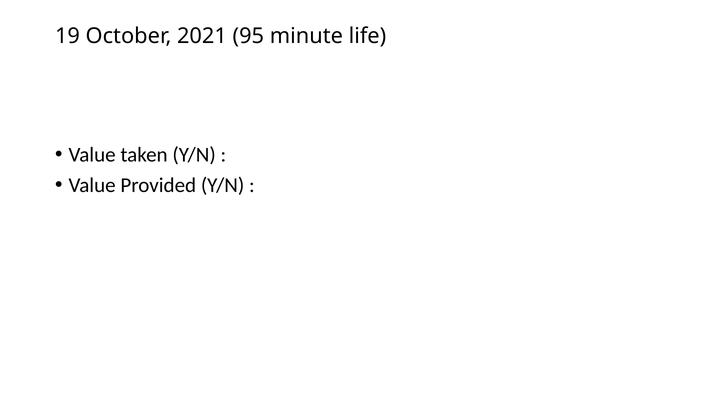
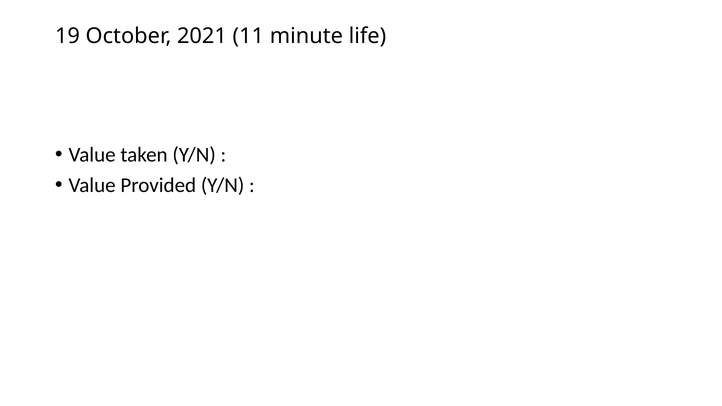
95: 95 -> 11
